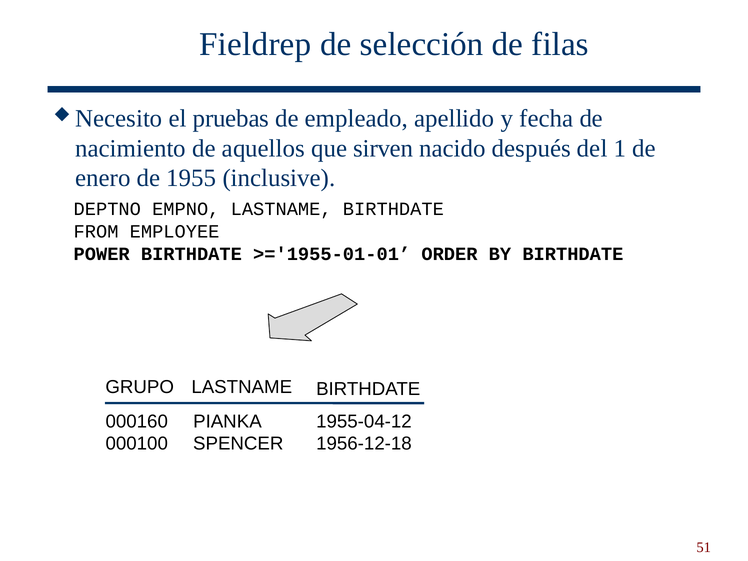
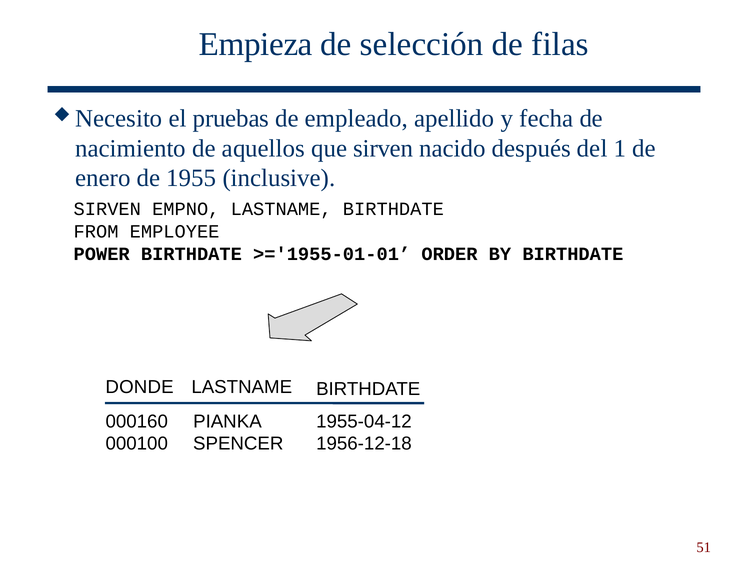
Fieldrep: Fieldrep -> Empieza
DEPTNO at (107, 209): DEPTNO -> SIRVEN
GRUPO: GRUPO -> DONDE
